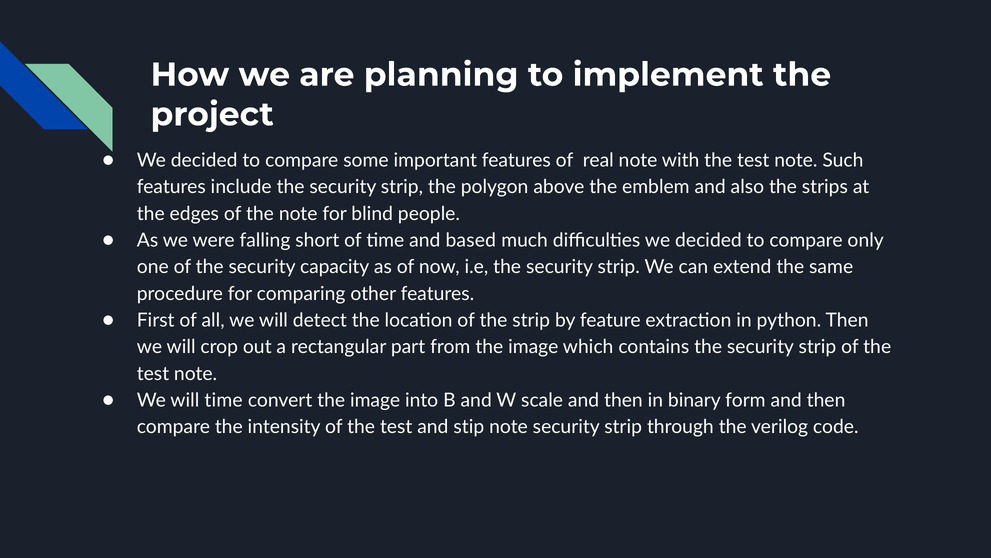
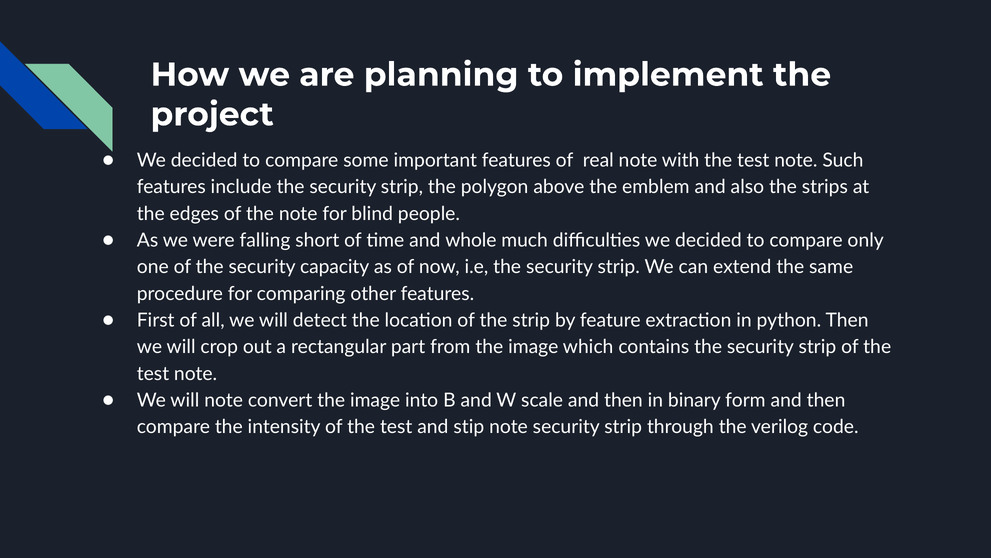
based: based -> whole
will time: time -> note
